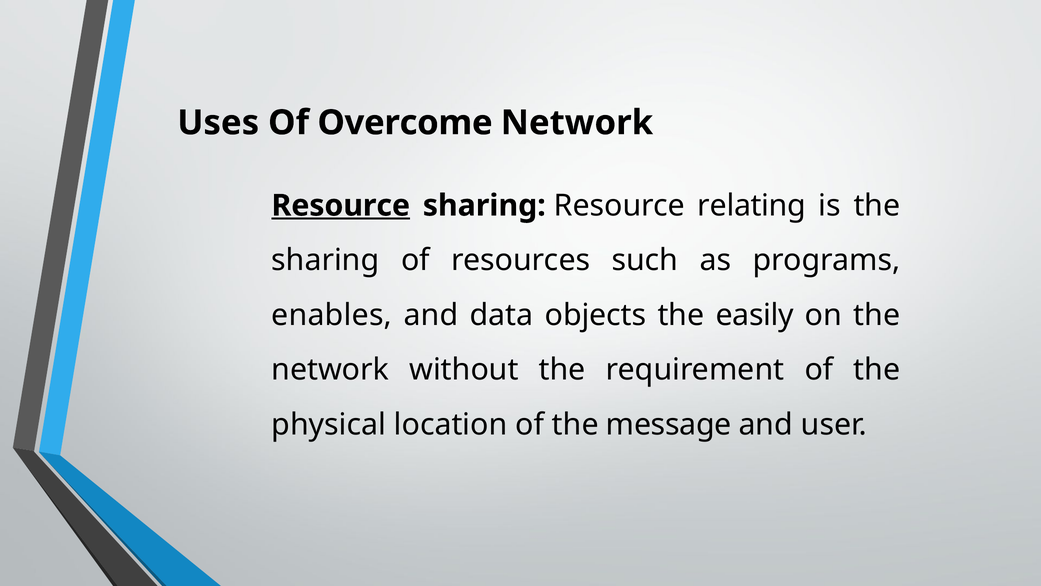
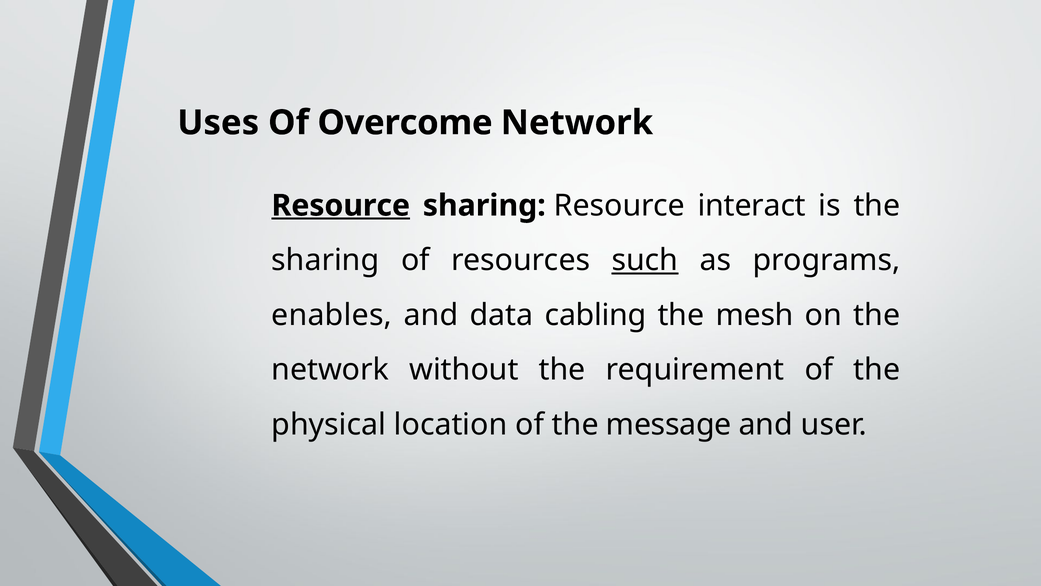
relating: relating -> interact
such underline: none -> present
objects: objects -> cabling
easily: easily -> mesh
